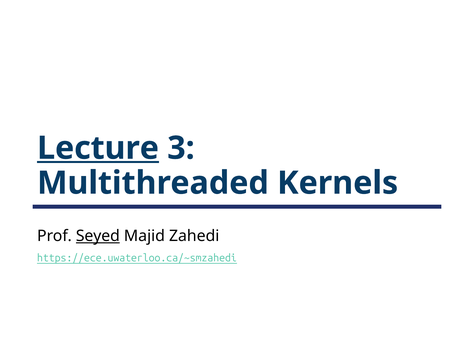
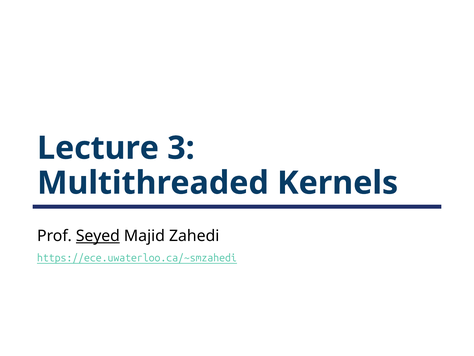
Lecture underline: present -> none
